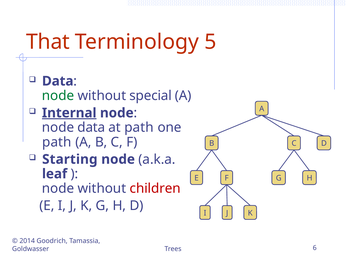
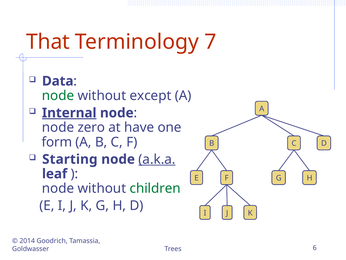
5: 5 -> 7
special: special -> except
node data: data -> zero
at path: path -> have
path at (57, 142): path -> form
a.k.a underline: none -> present
children colour: red -> green
